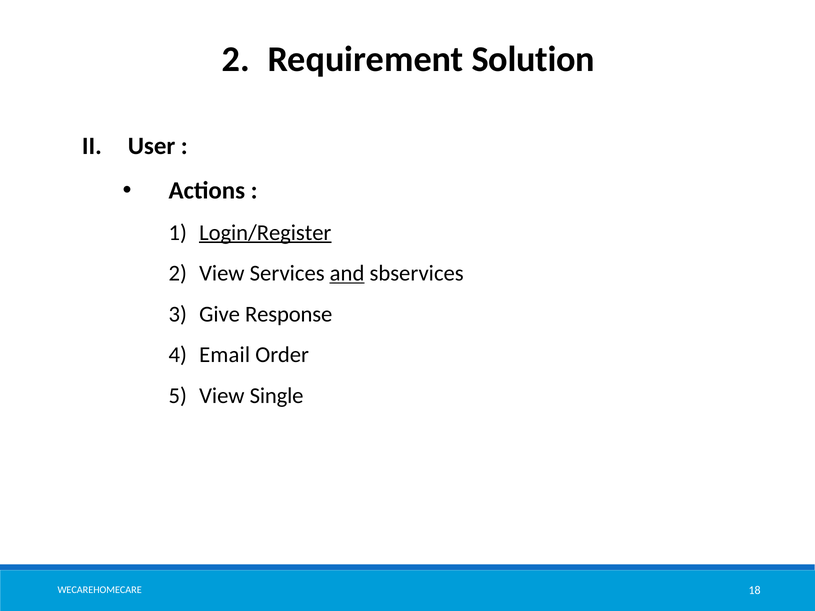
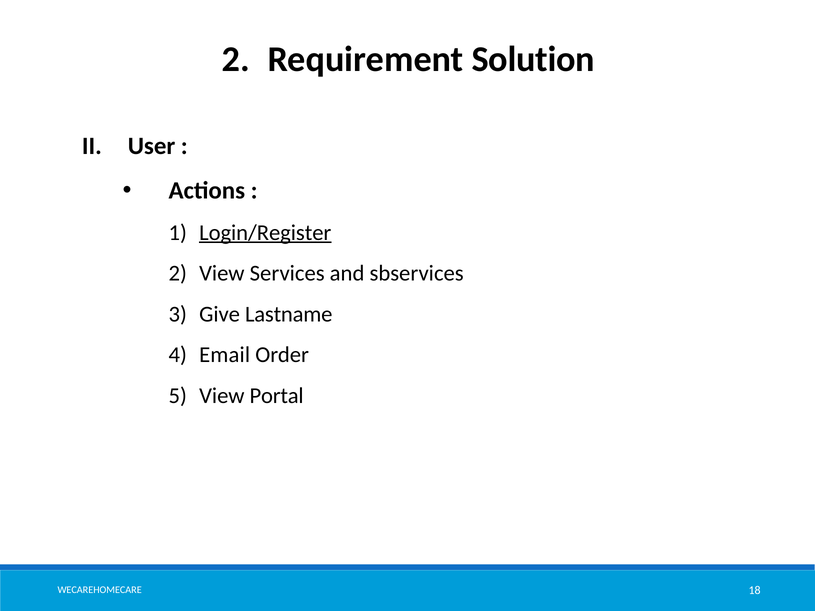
and underline: present -> none
Response: Response -> Lastname
Single: Single -> Portal
